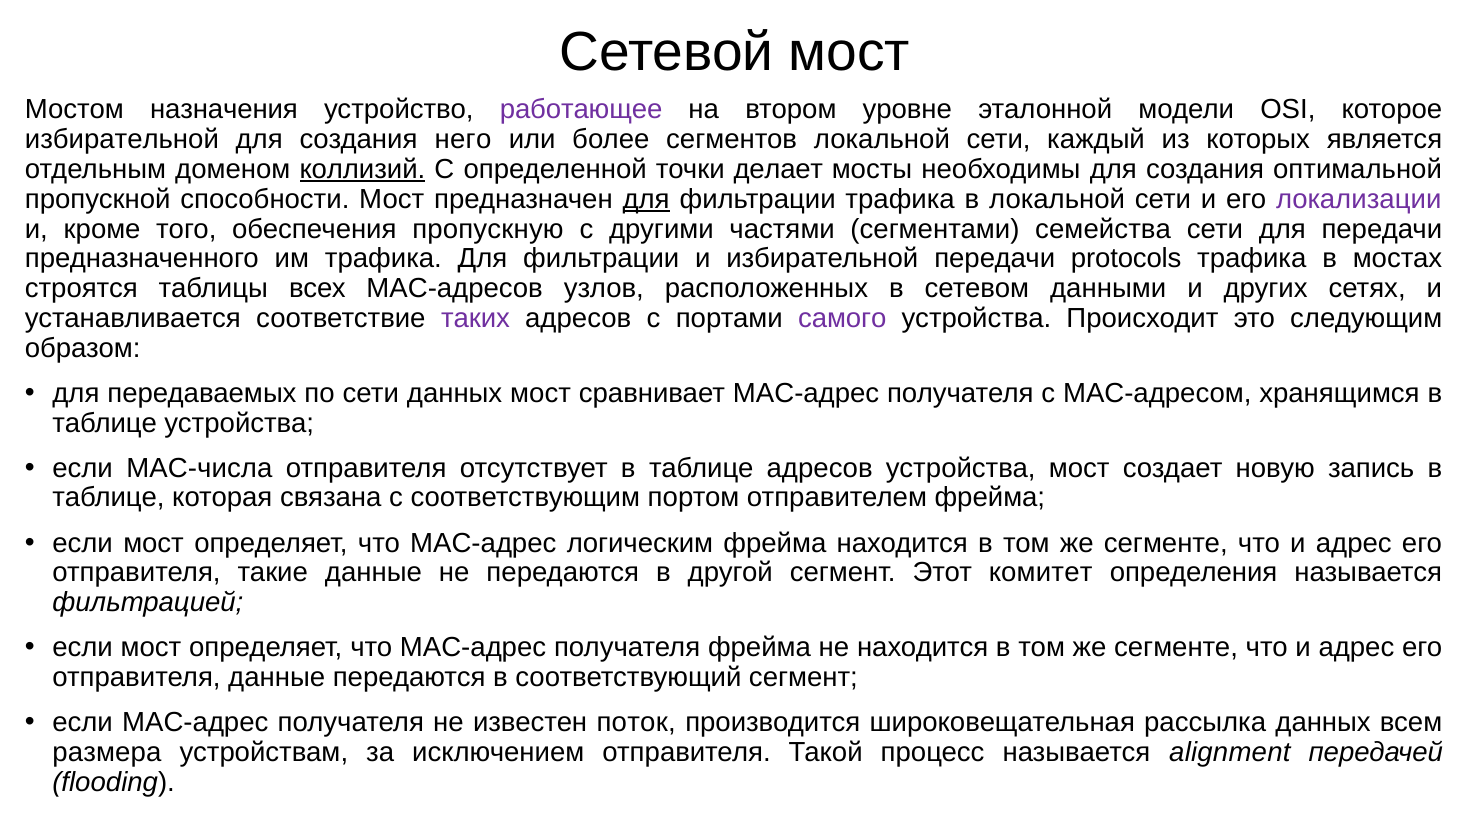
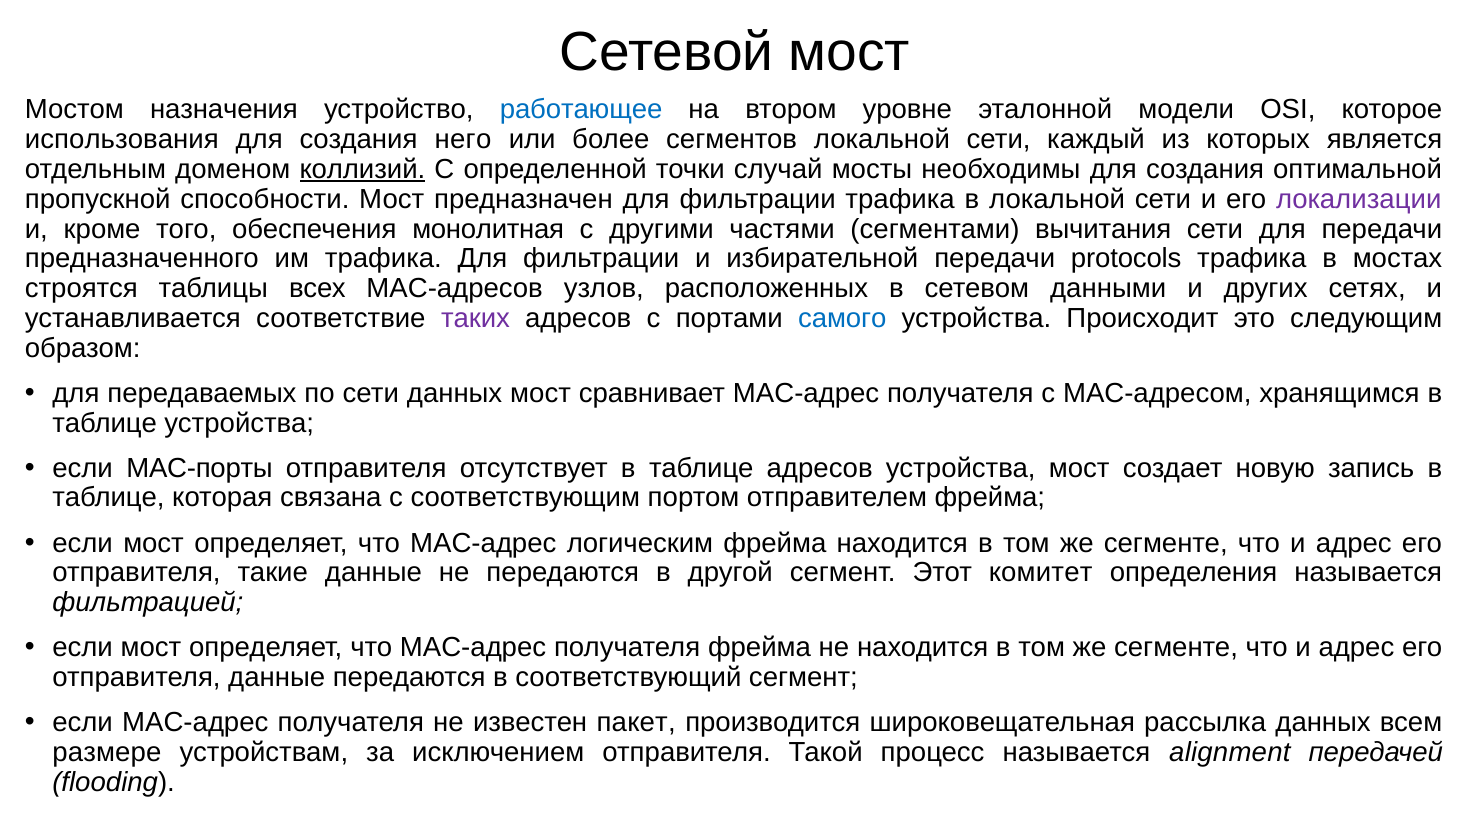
работающее colour: purple -> blue
избирательной at (122, 140): избирательной -> использования
делает: делает -> случай
для at (646, 199) underline: present -> none
пропускную: пропускную -> монолитная
семейства: семейства -> вычитания
самого colour: purple -> blue
MAC-числа: MAC-числа -> MAC-порты
поток: поток -> пакет
размера: размера -> размере
